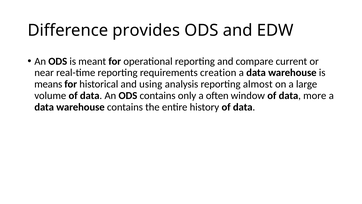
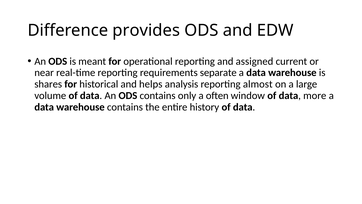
compare: compare -> assigned
creation: creation -> separate
means: means -> shares
using: using -> helps
